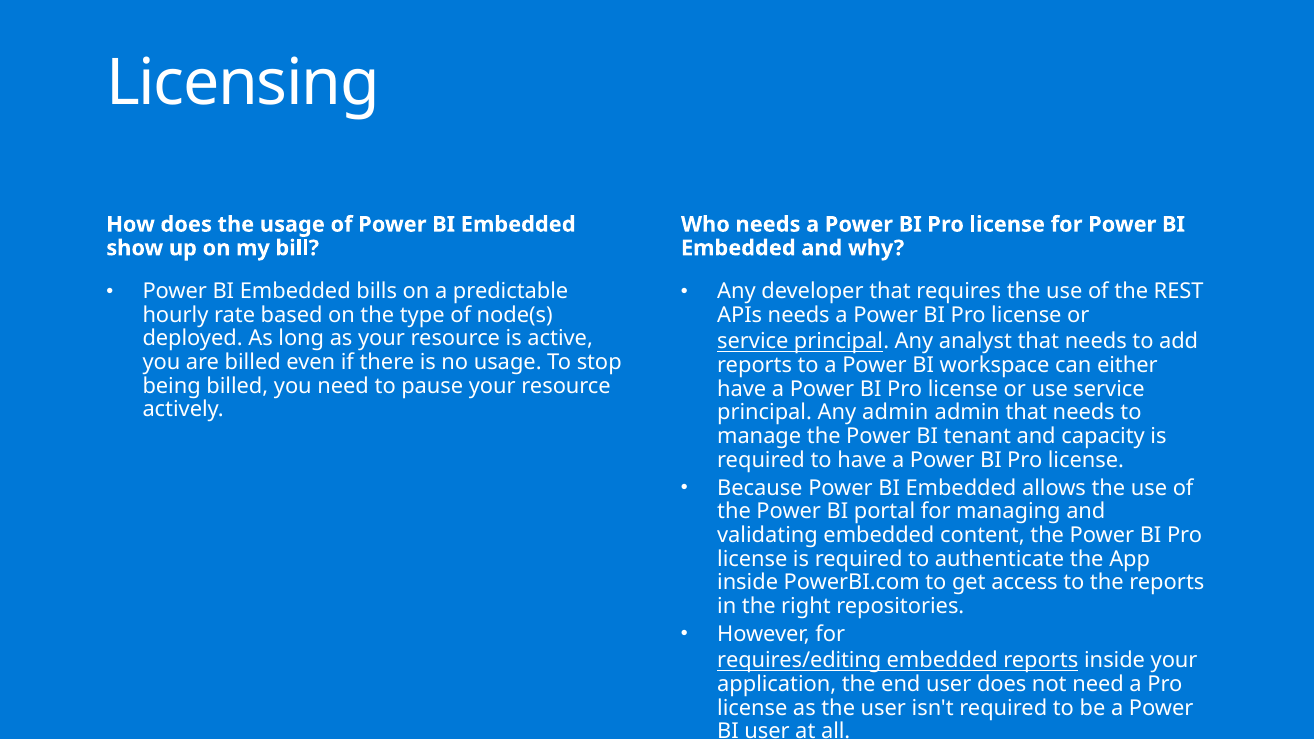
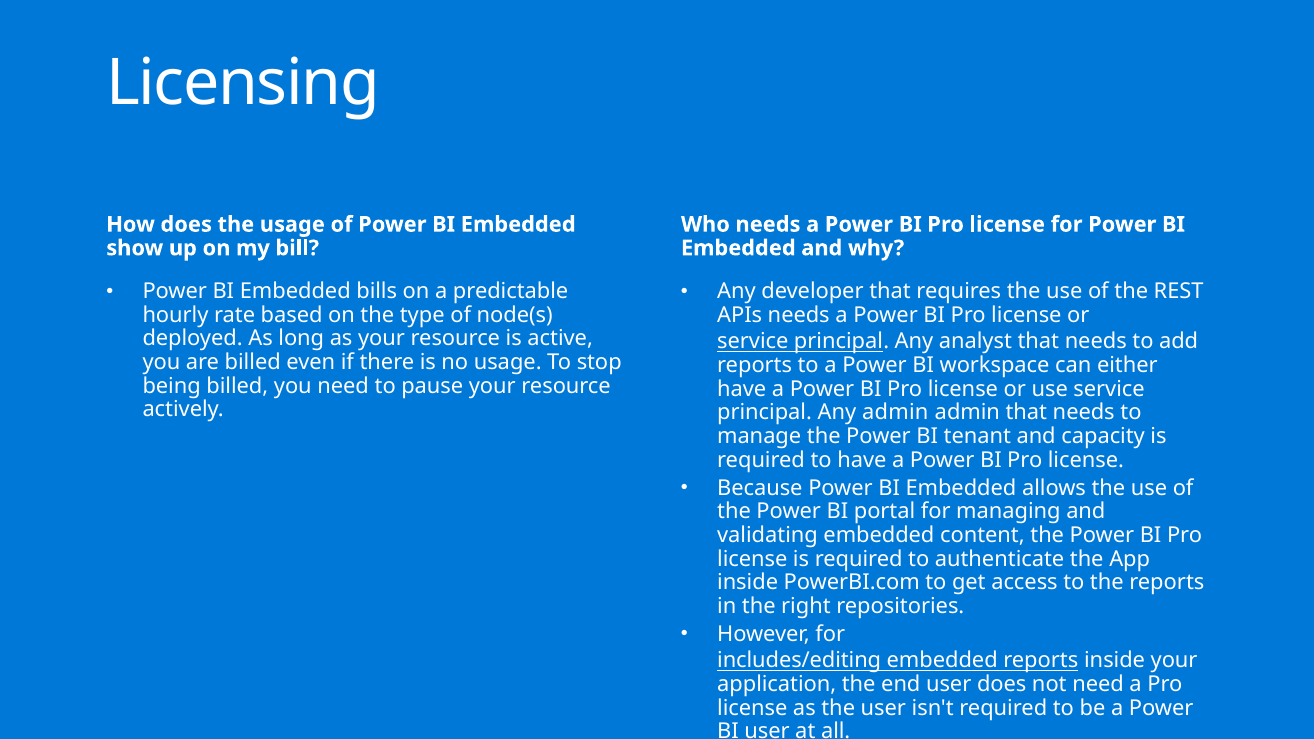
requires/editing: requires/editing -> includes/editing
